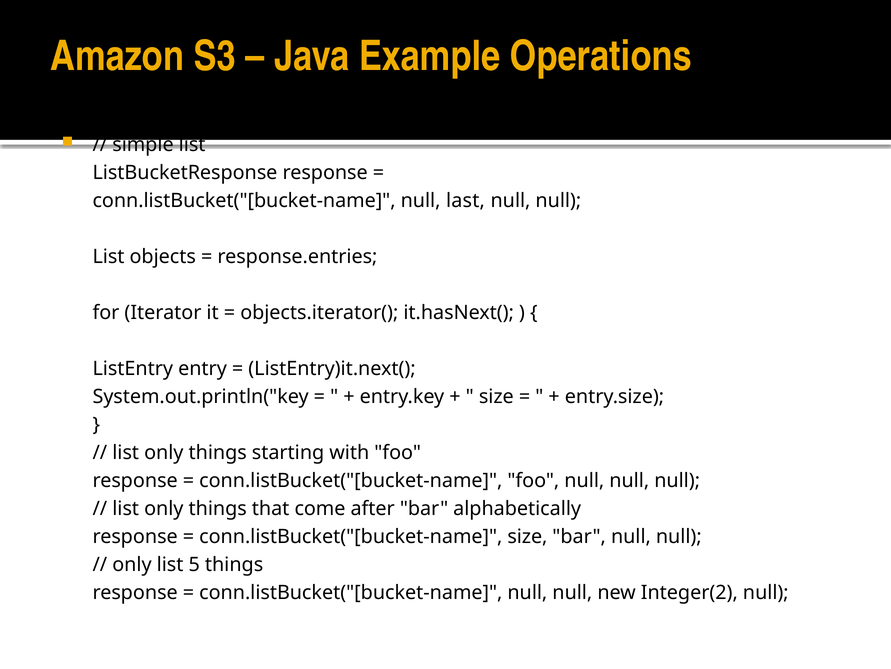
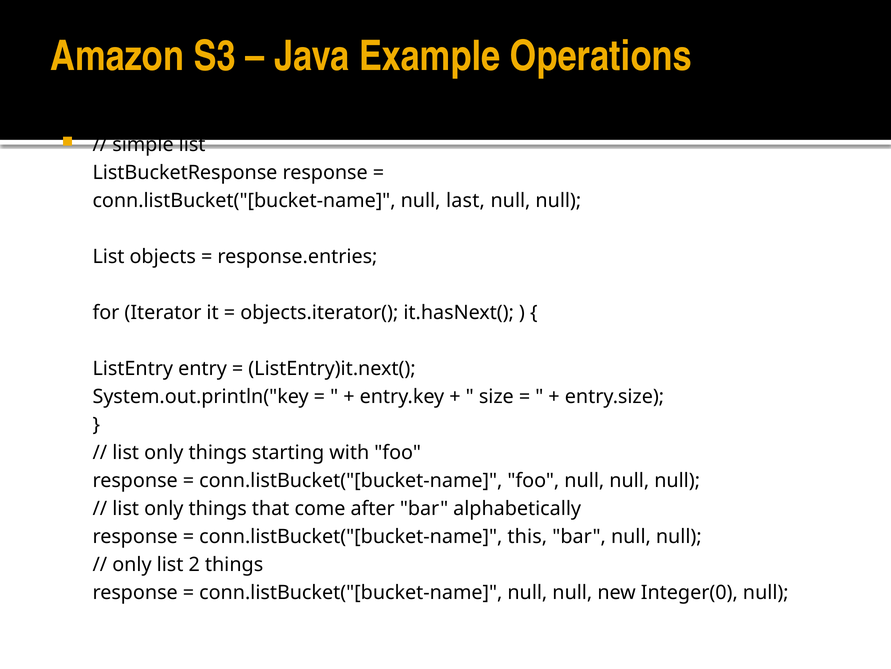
conn.listBucket("[bucket-name size: size -> this
5: 5 -> 2
Integer(2: Integer(2 -> Integer(0
